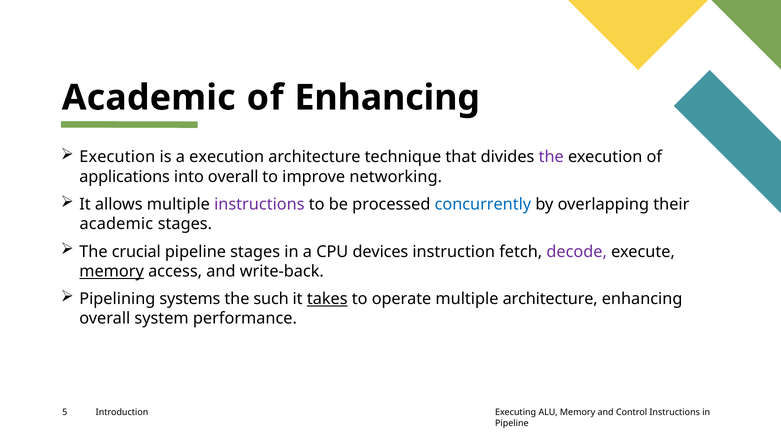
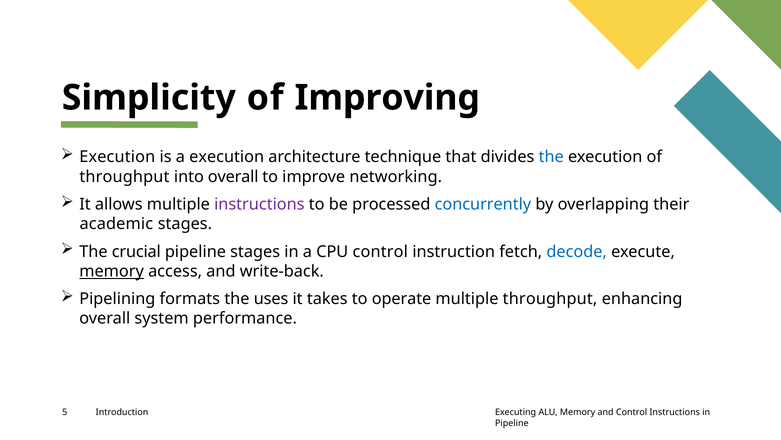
Academic at (149, 98): Academic -> Simplicity
of Enhancing: Enhancing -> Improving
the at (551, 157) colour: purple -> blue
applications at (125, 176): applications -> throughput
CPU devices: devices -> control
decode colour: purple -> blue
systems: systems -> formats
such: such -> uses
takes underline: present -> none
multiple architecture: architecture -> throughput
